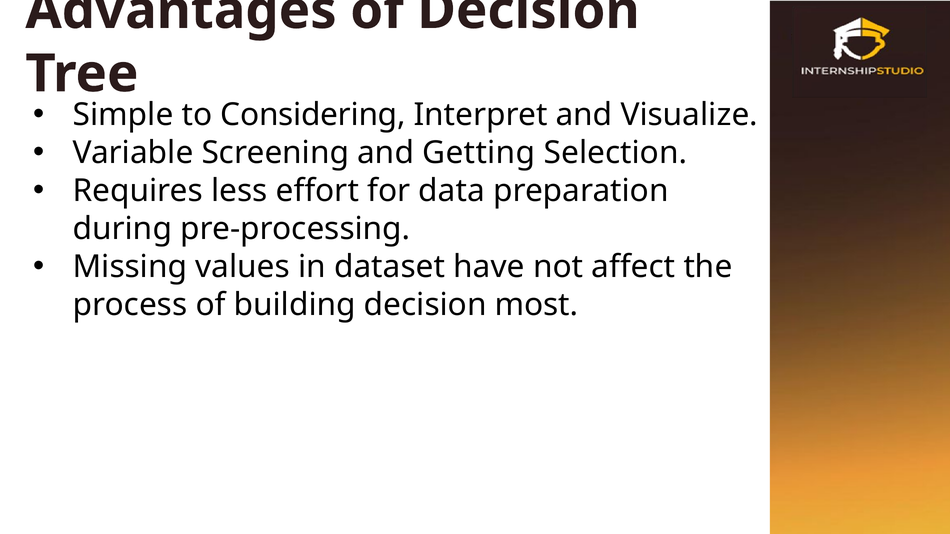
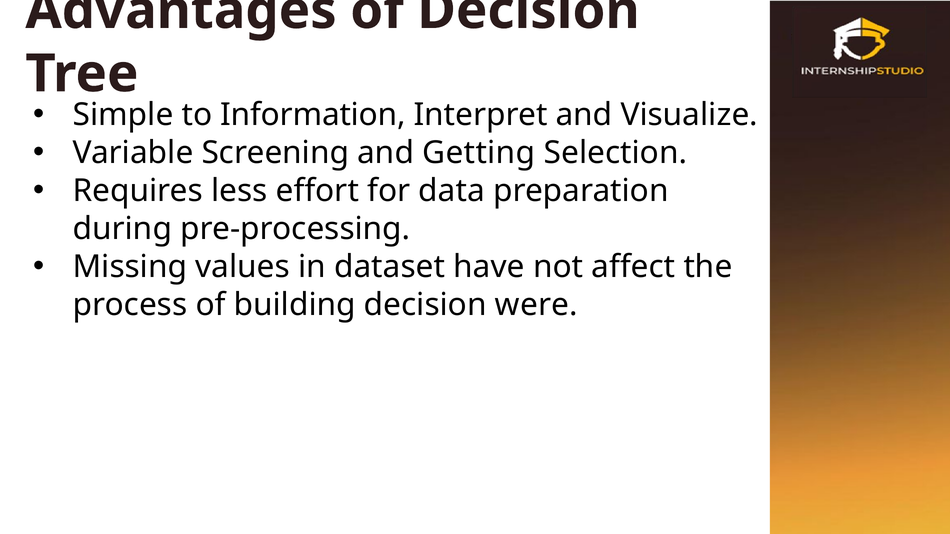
Considering: Considering -> Information
most: most -> were
